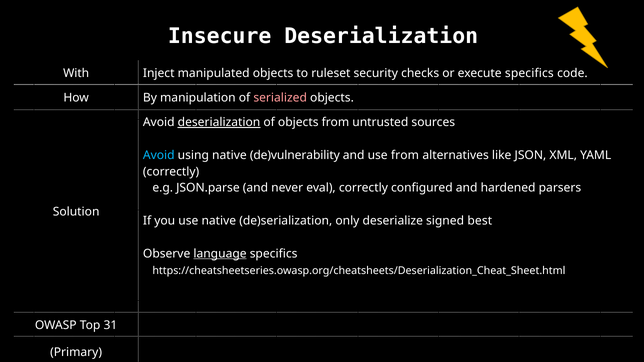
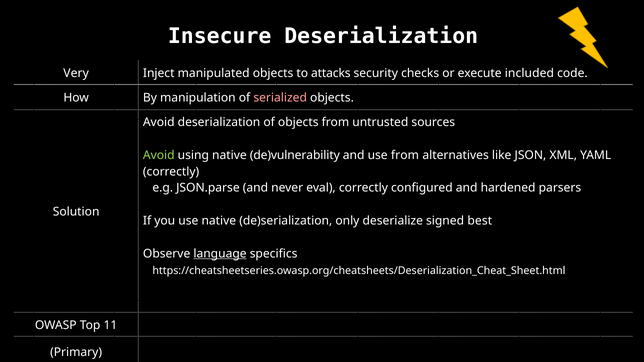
With: With -> Very
ruleset: ruleset -> attacks
execute specifics: specifics -> included
deserialization at (219, 122) underline: present -> none
Avoid at (159, 155) colour: light blue -> light green
31: 31 -> 11
